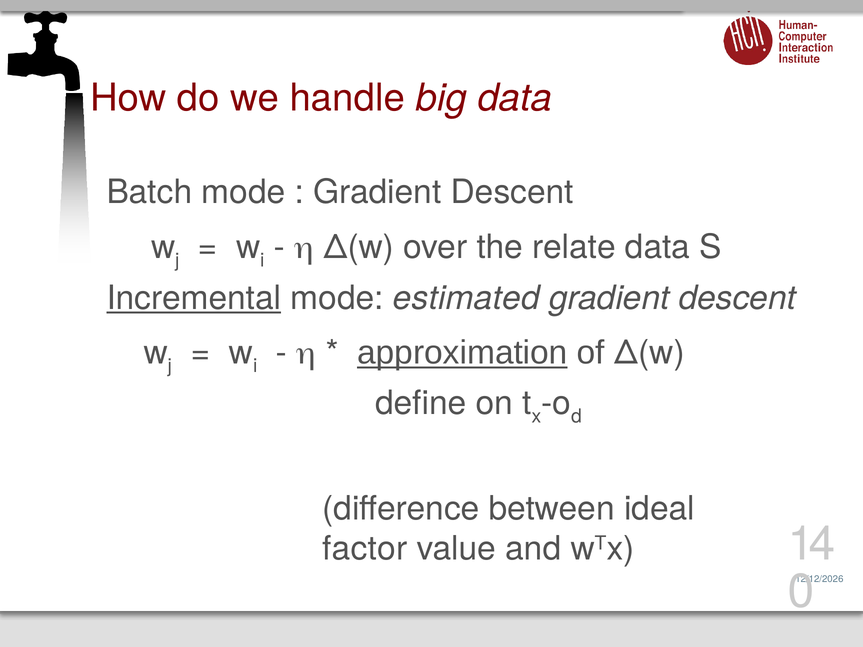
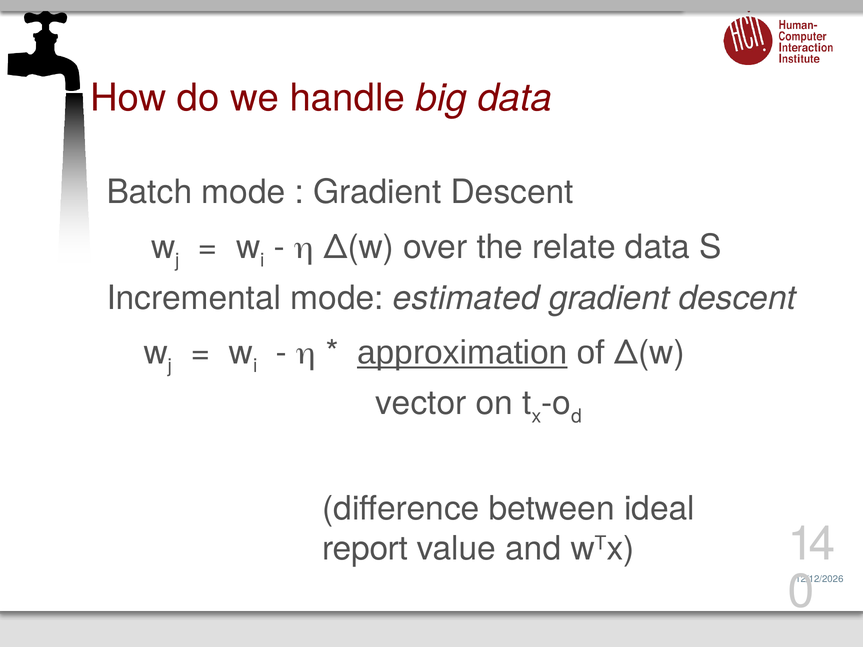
Incremental underline: present -> none
define: define -> vector
factor: factor -> report
